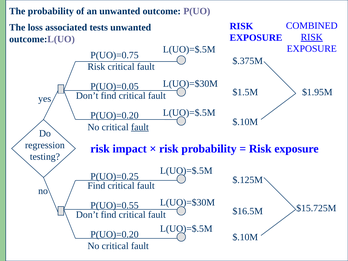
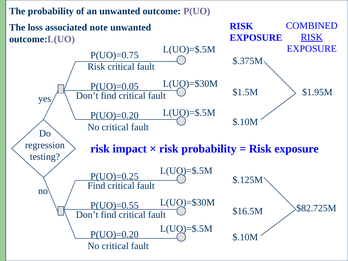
tests: tests -> note
fault at (140, 127) underline: present -> none
$15.725M: $15.725M -> $82.725M
